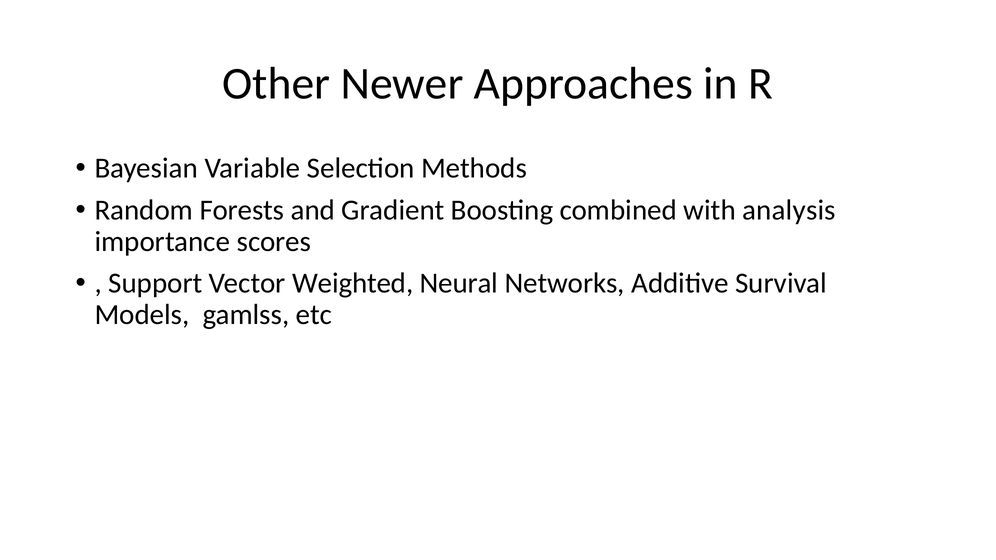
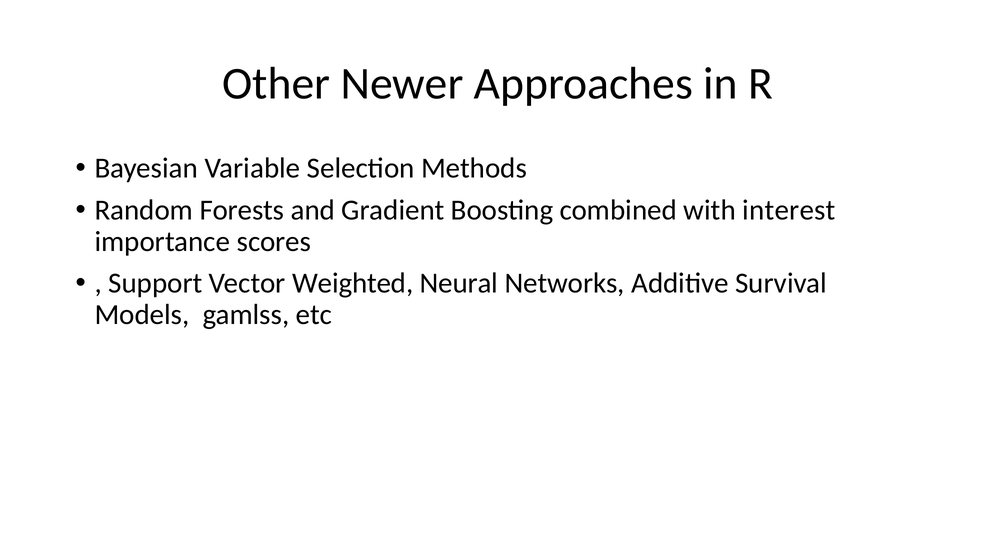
analysis: analysis -> interest
